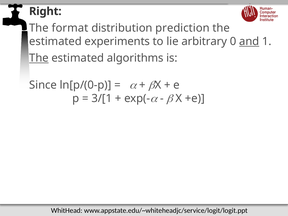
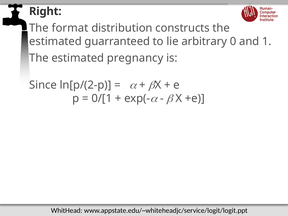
prediction: prediction -> constructs
experiments: experiments -> guarranteed
and underline: present -> none
The at (39, 58) underline: present -> none
algorithms: algorithms -> pregnancy
ln[p/(0-p: ln[p/(0-p -> ln[p/(2-p
3/[1: 3/[1 -> 0/[1
